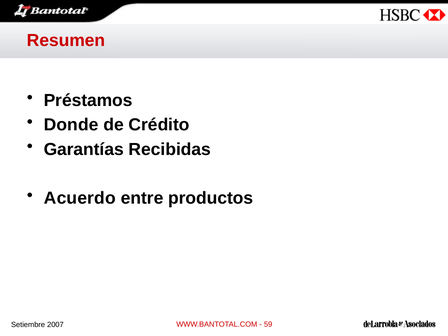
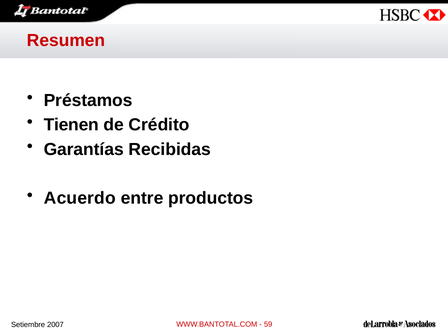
Donde: Donde -> Tienen
